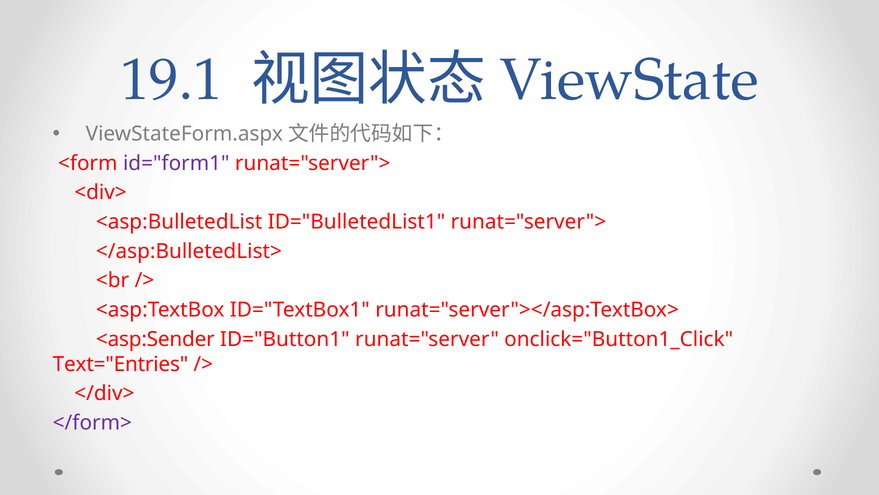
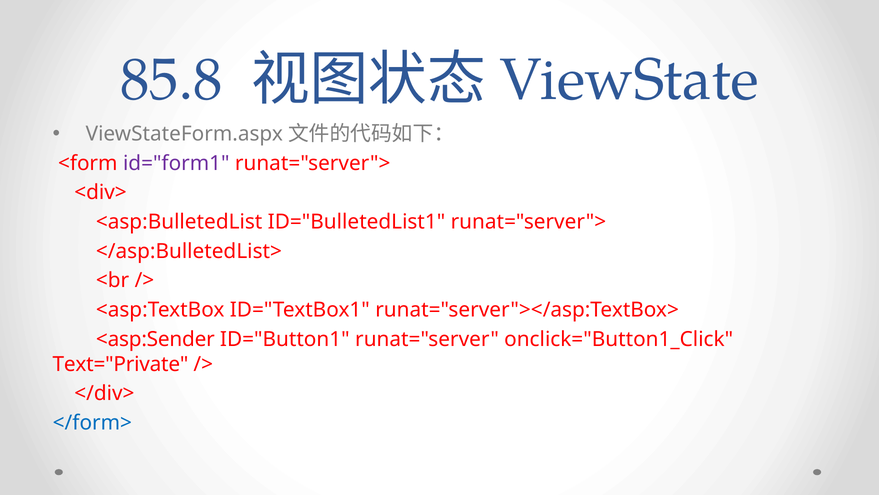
19.1: 19.1 -> 85.8
Text="Entries: Text="Entries -> Text="Private
</form> colour: purple -> blue
